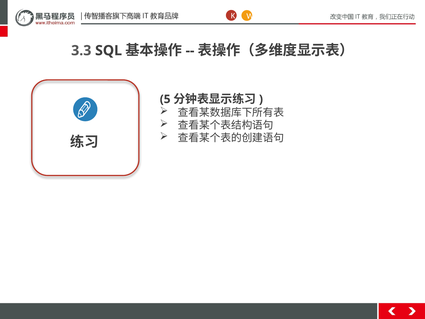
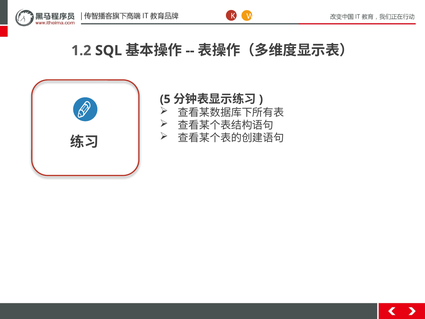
3.3: 3.3 -> 1.2
